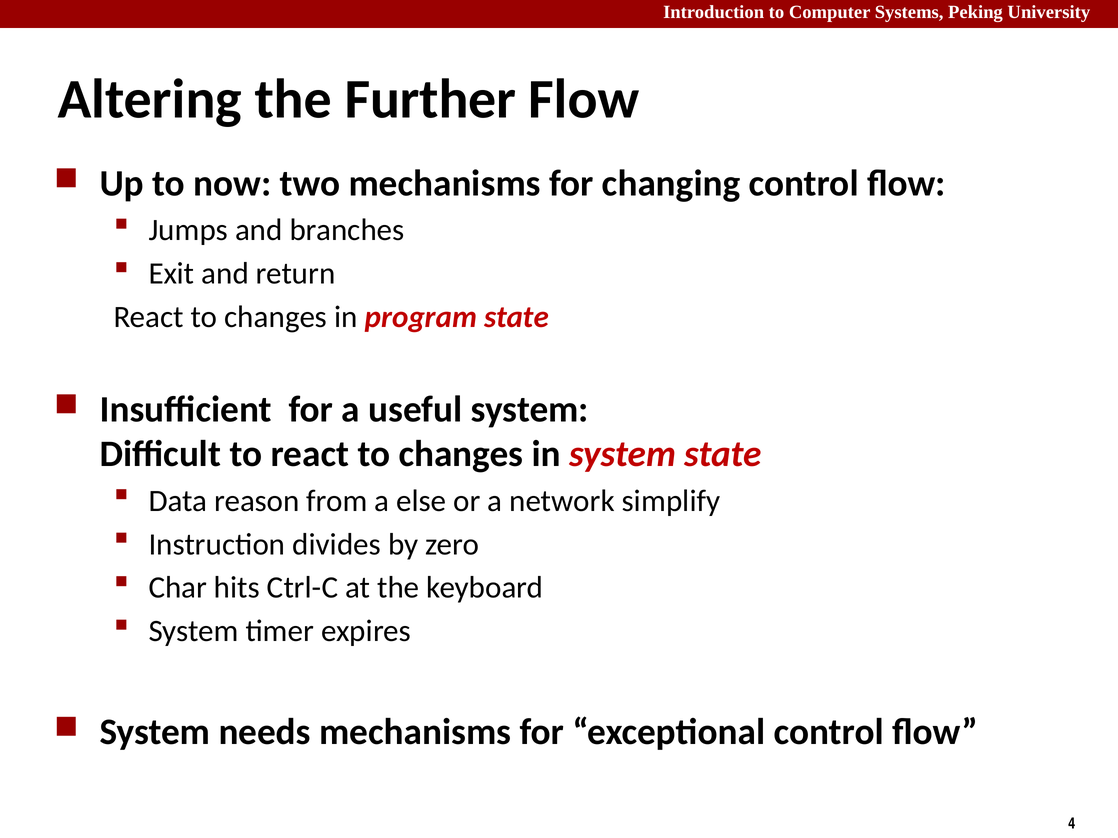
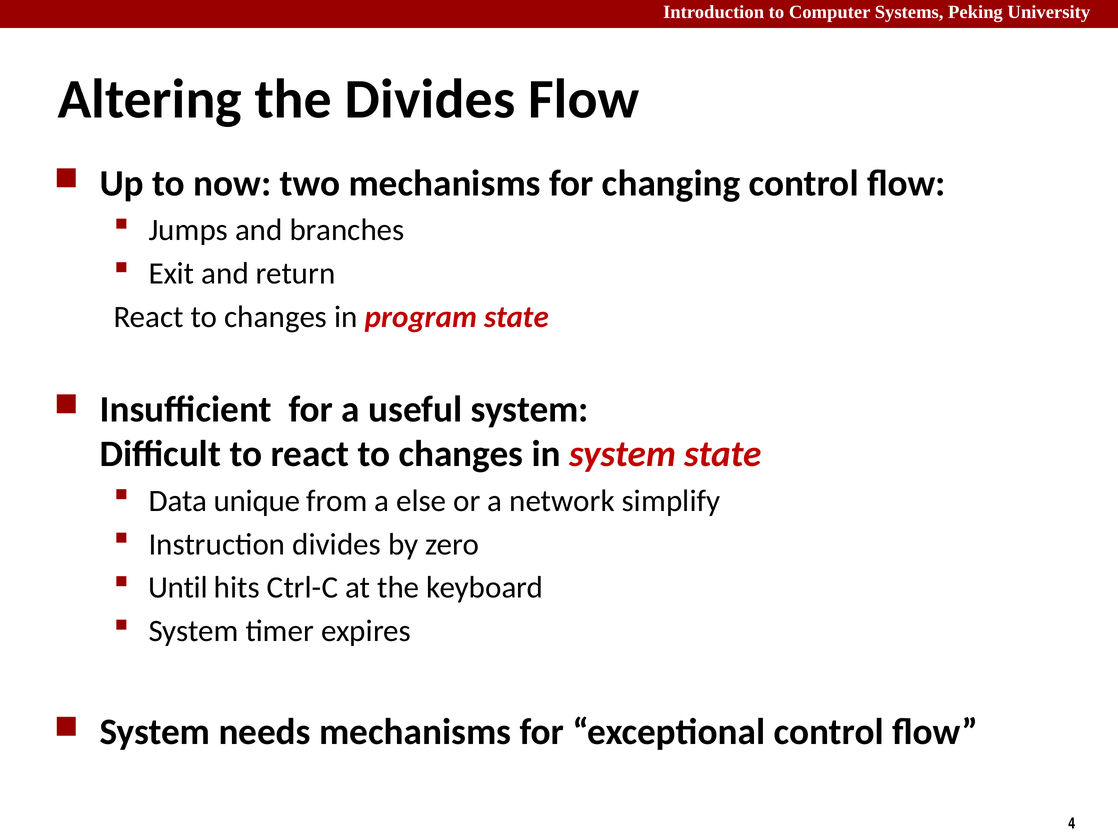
the Further: Further -> Divides
reason: reason -> unique
Char: Char -> Until
